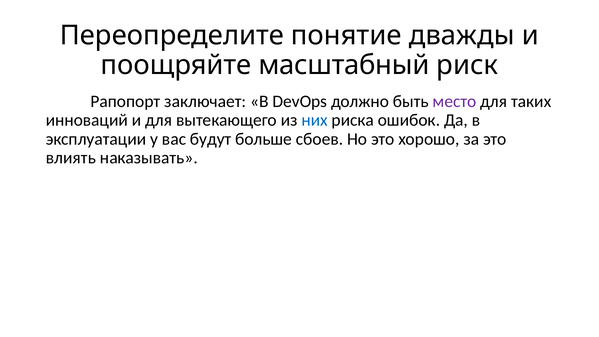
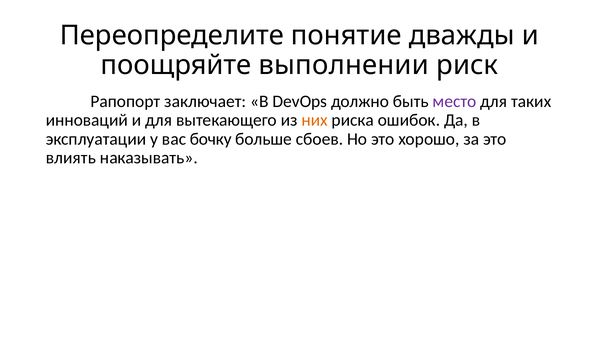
масштабный: масштабный -> выполнении
них colour: blue -> orange
будут: будут -> бочку
